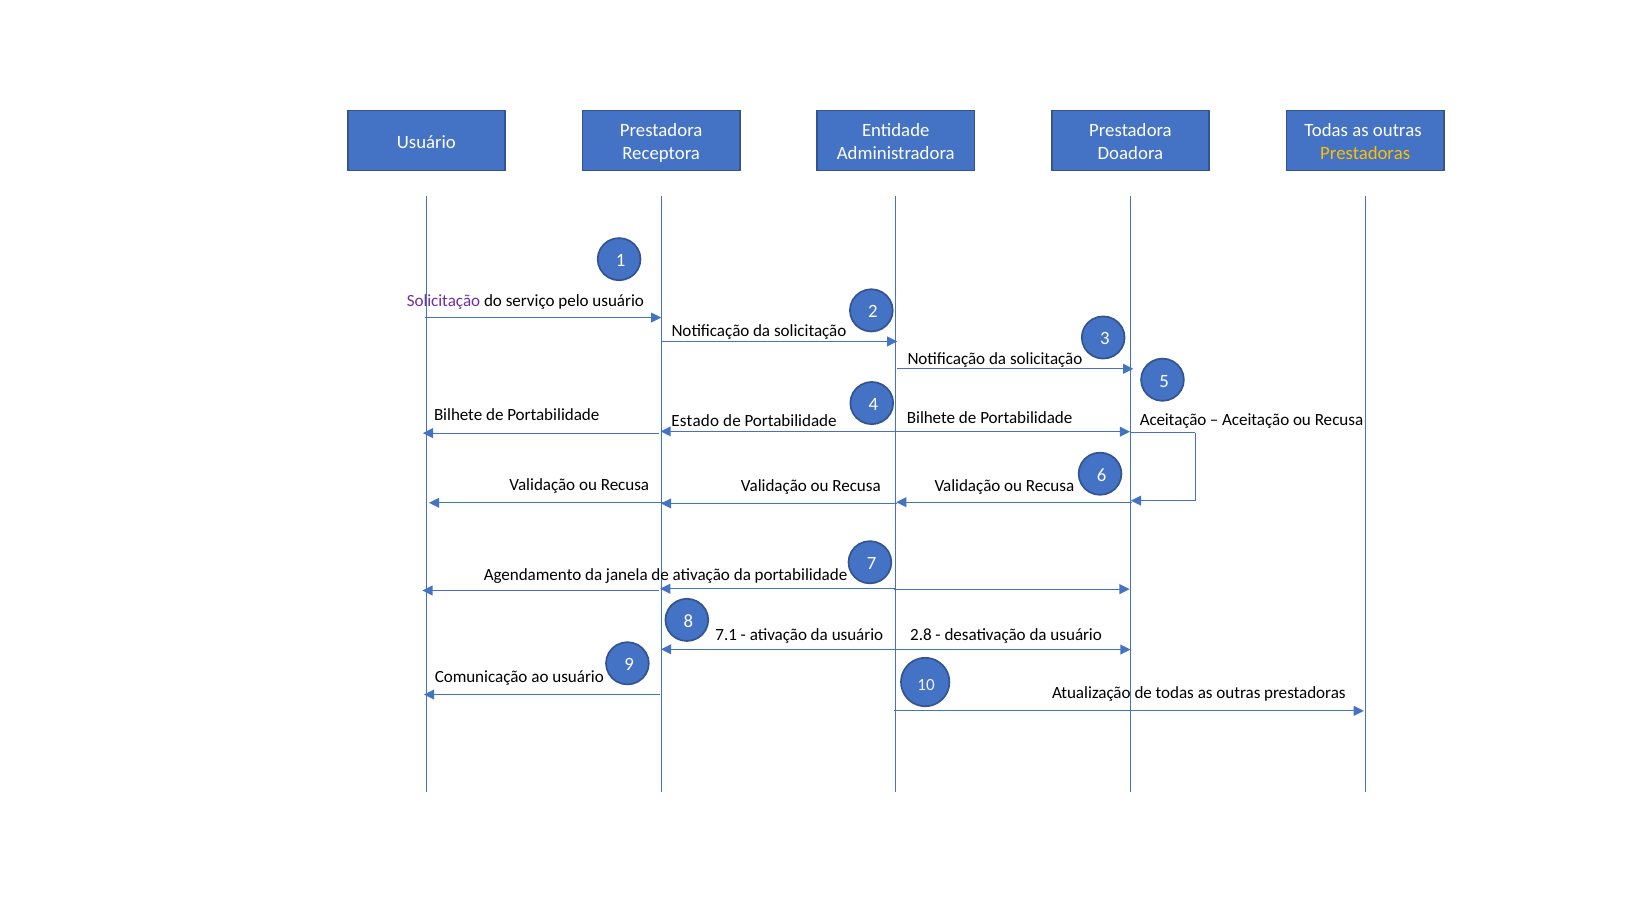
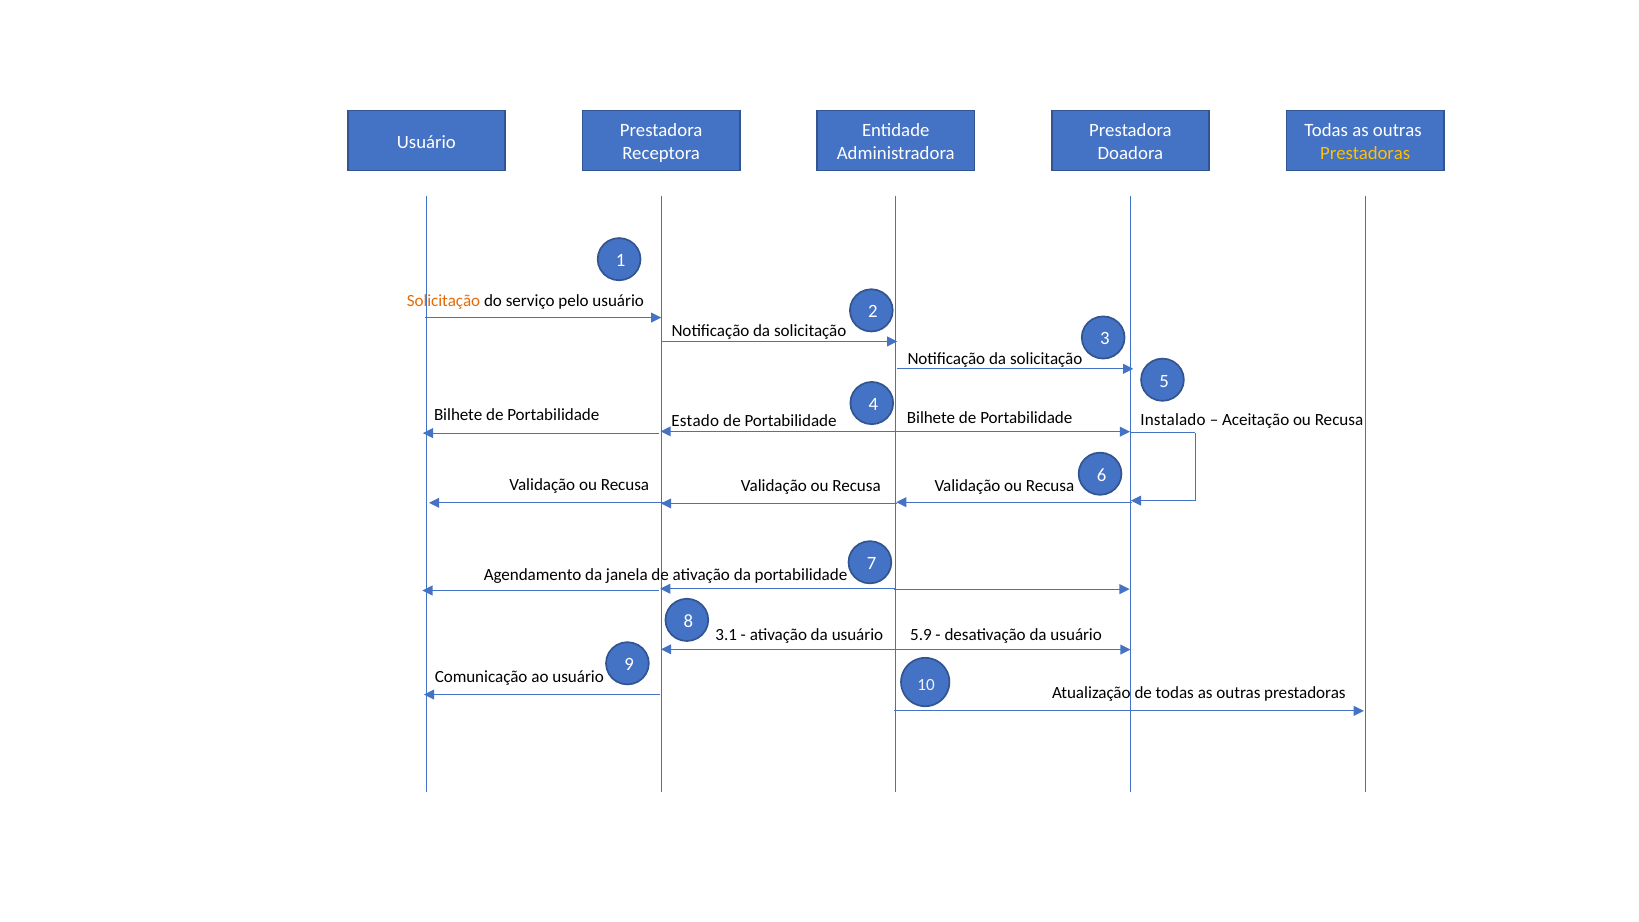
Solicitação at (444, 301) colour: purple -> orange
Aceitação at (1173, 420): Aceitação -> Instalado
7.1: 7.1 -> 3.1
2.8: 2.8 -> 5.9
